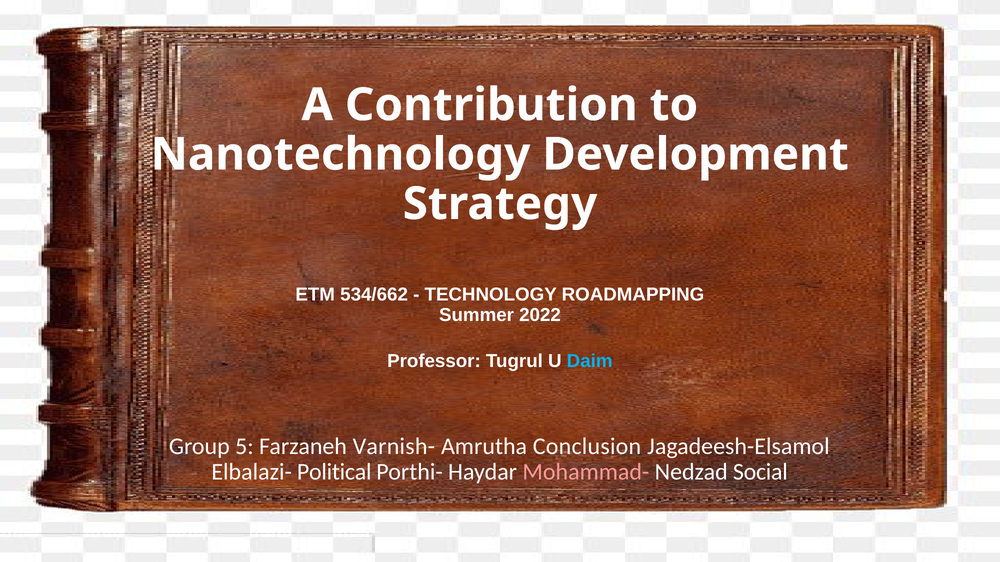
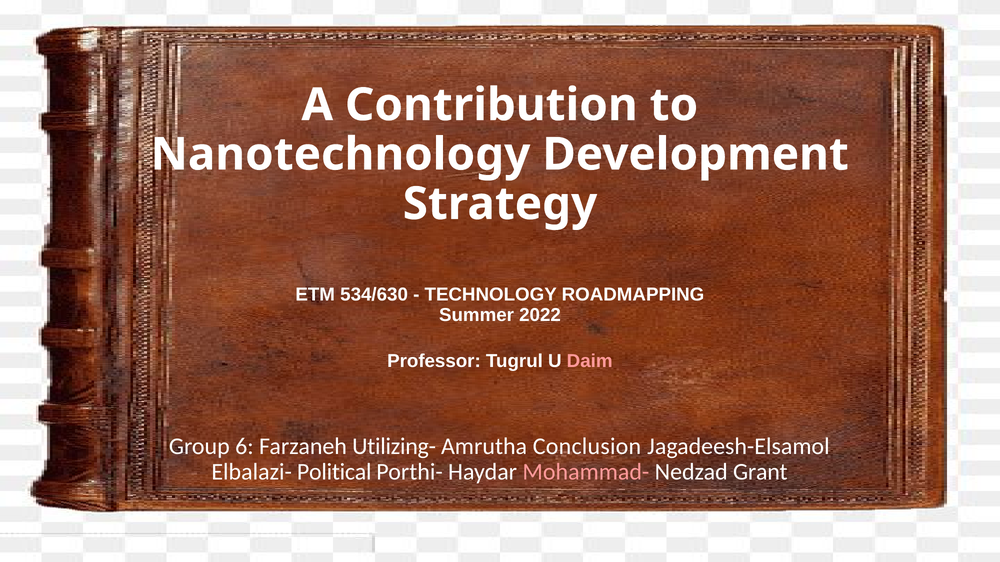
534/662: 534/662 -> 534/630
Daim colour: light blue -> pink
5: 5 -> 6
Varnish-: Varnish- -> Utilizing-
Social: Social -> Grant
